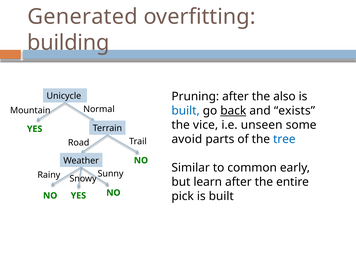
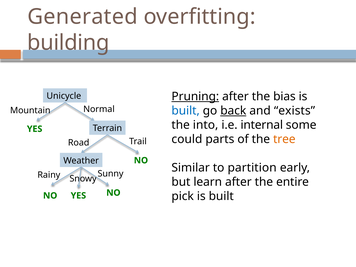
Pruning underline: none -> present
also: also -> bias
vice: vice -> into
unseen: unseen -> internal
avoid: avoid -> could
tree colour: blue -> orange
common: common -> partition
